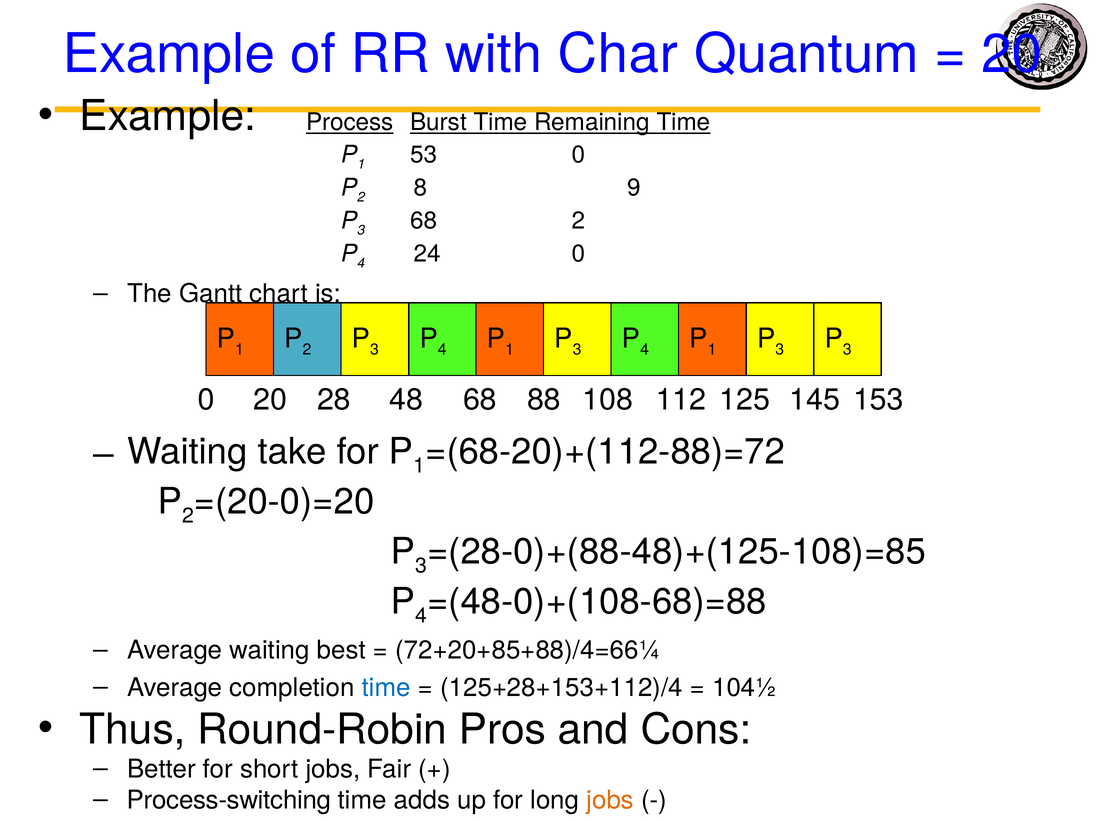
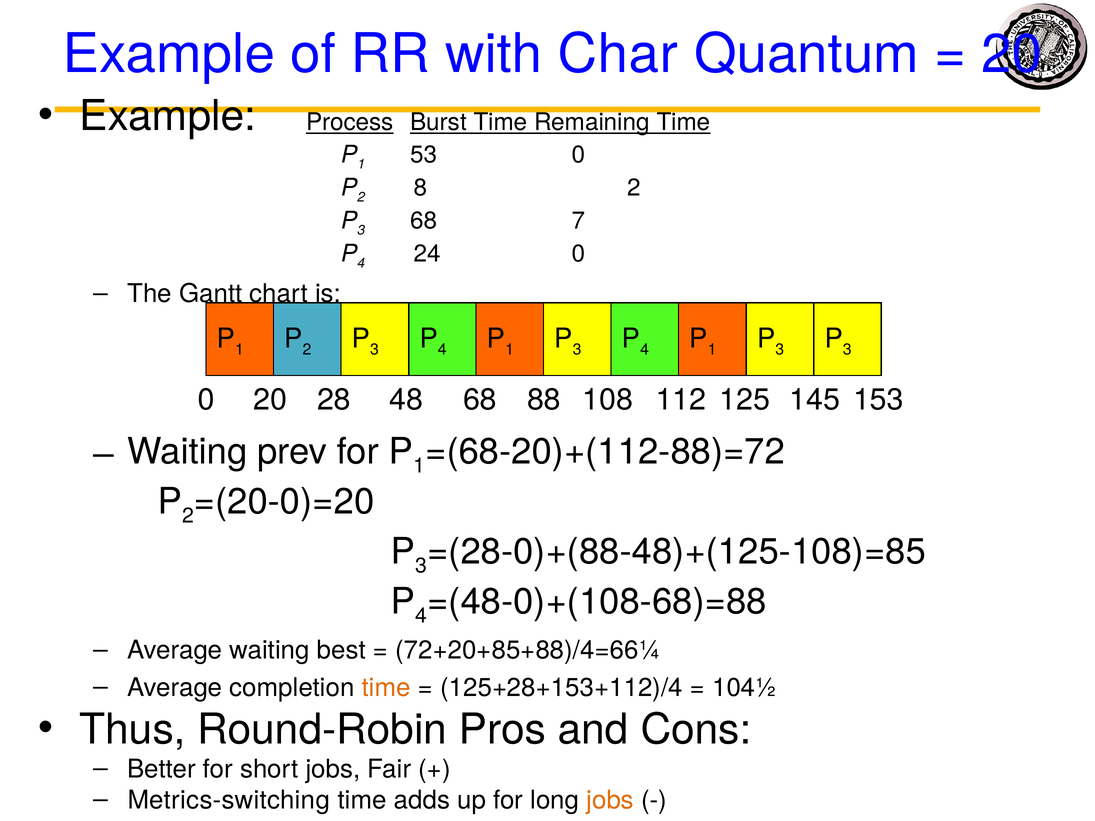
8 9: 9 -> 2
68 2: 2 -> 7
take: take -> prev
time at (386, 688) colour: blue -> orange
Process-switching: Process-switching -> Metrics-switching
